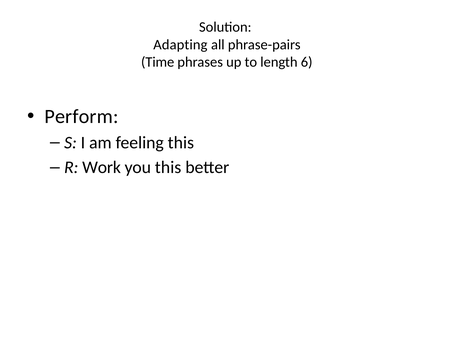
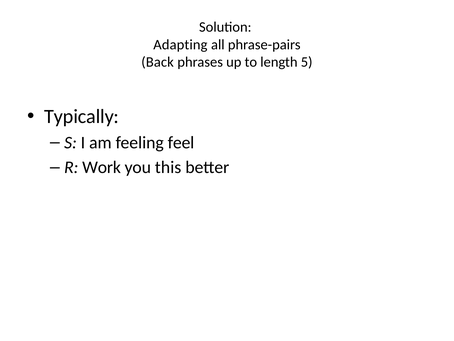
Time: Time -> Back
6: 6 -> 5
Perform: Perform -> Typically
feeling this: this -> feel
